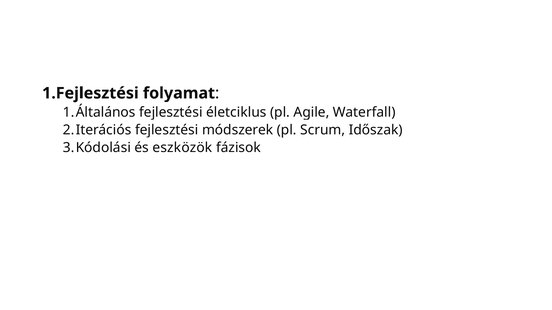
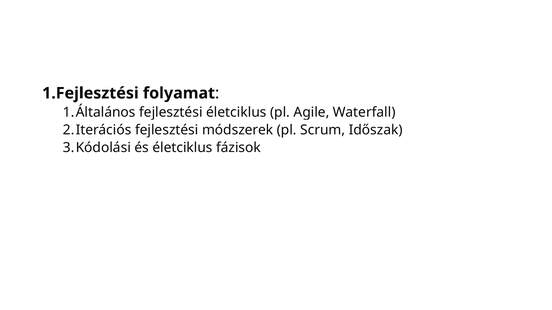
és eszközök: eszközök -> életciklus
